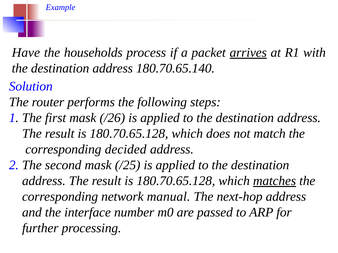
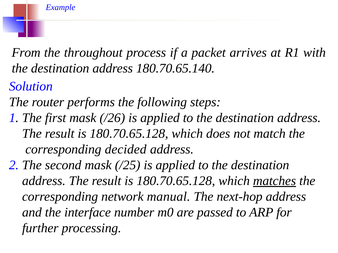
Have: Have -> From
households: households -> throughout
arrives underline: present -> none
